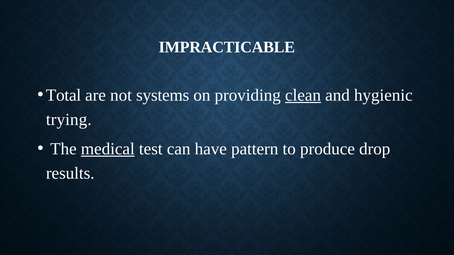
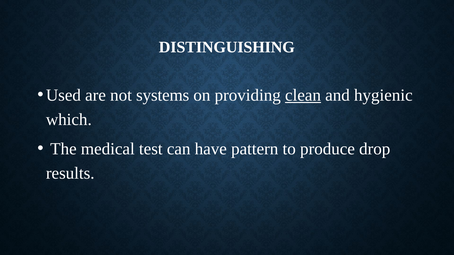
IMPRACTICABLE: IMPRACTICABLE -> DISTINGUISHING
Total: Total -> Used
trying: trying -> which
medical underline: present -> none
